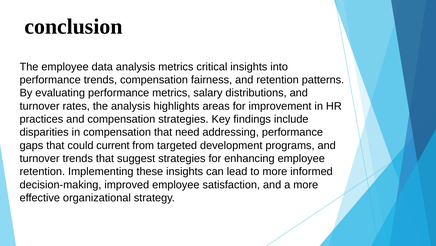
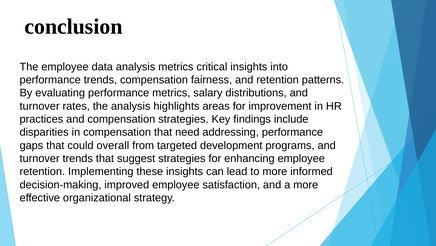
current: current -> overall
